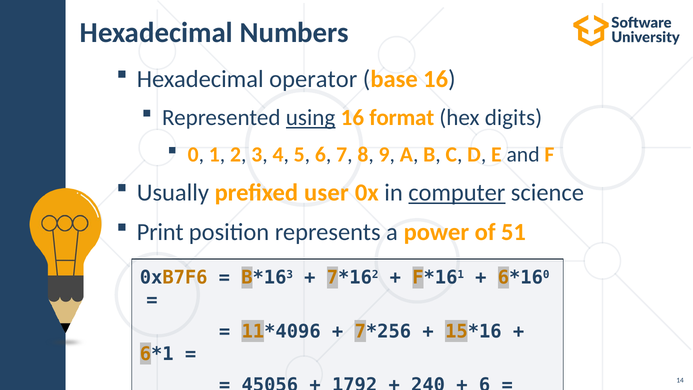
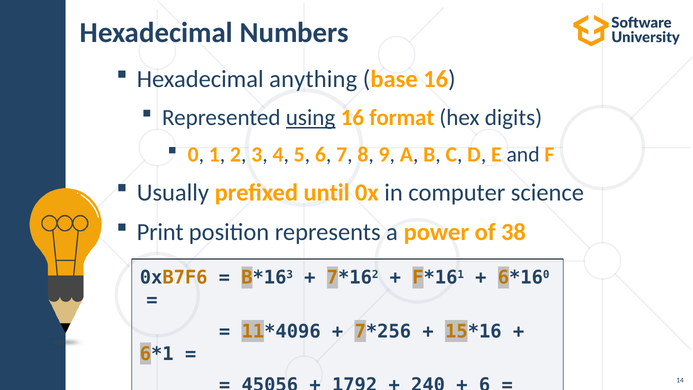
operator: operator -> anything
user: user -> until
computer underline: present -> none
51: 51 -> 38
